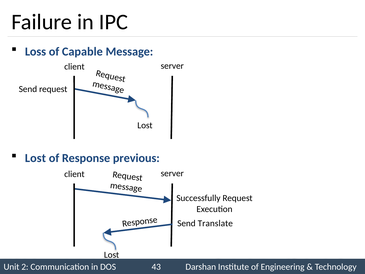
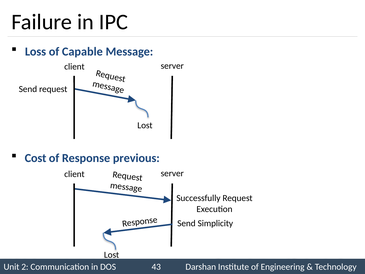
Lost at (35, 158): Lost -> Cost
Translate: Translate -> Simplicity
